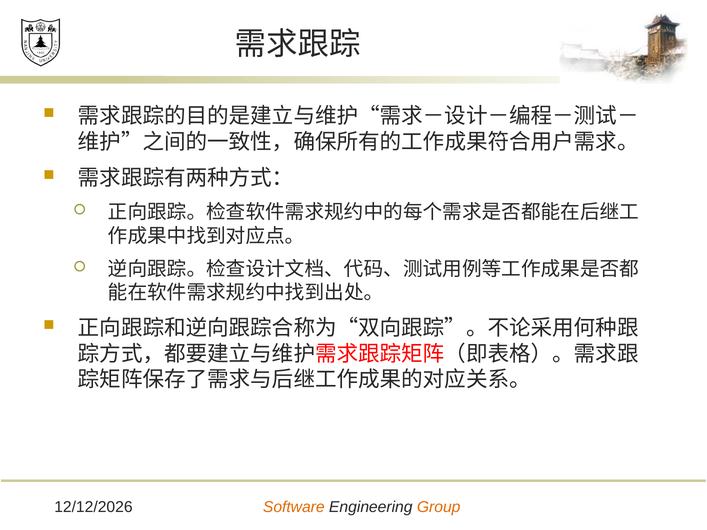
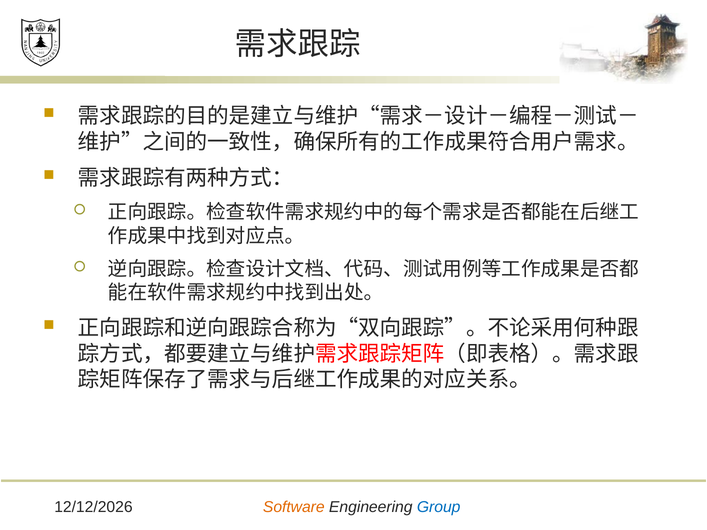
Group colour: orange -> blue
